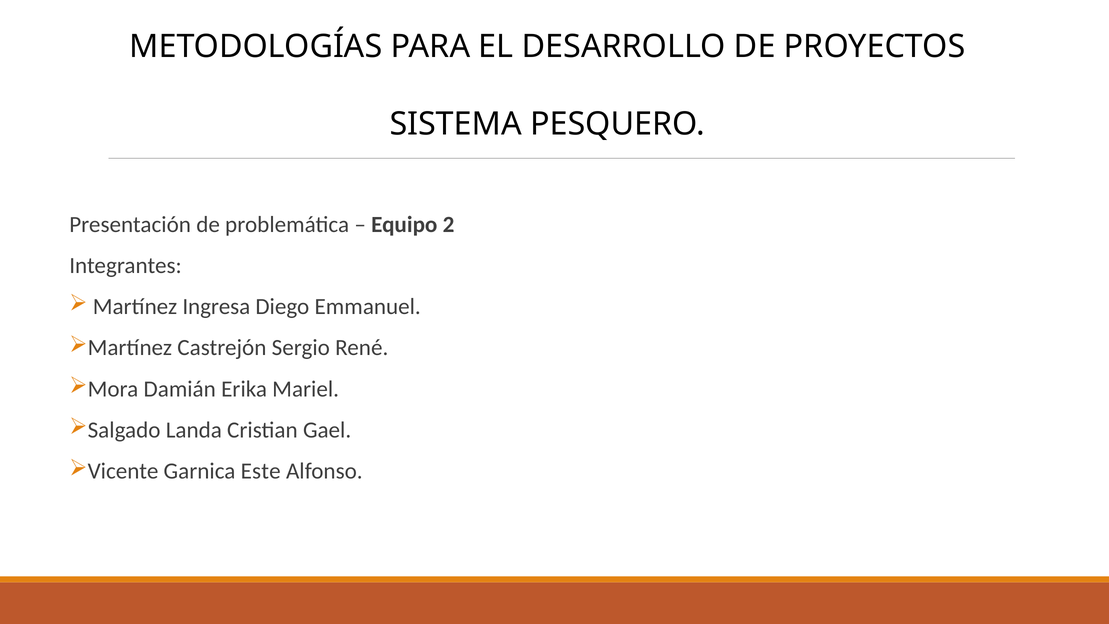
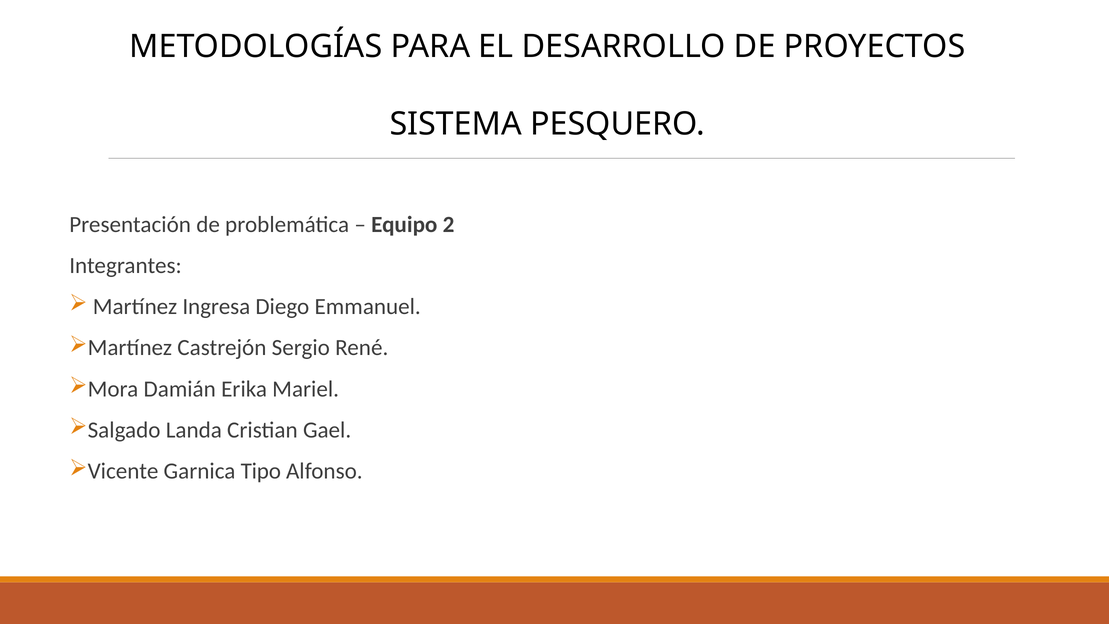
Este: Este -> Tipo
